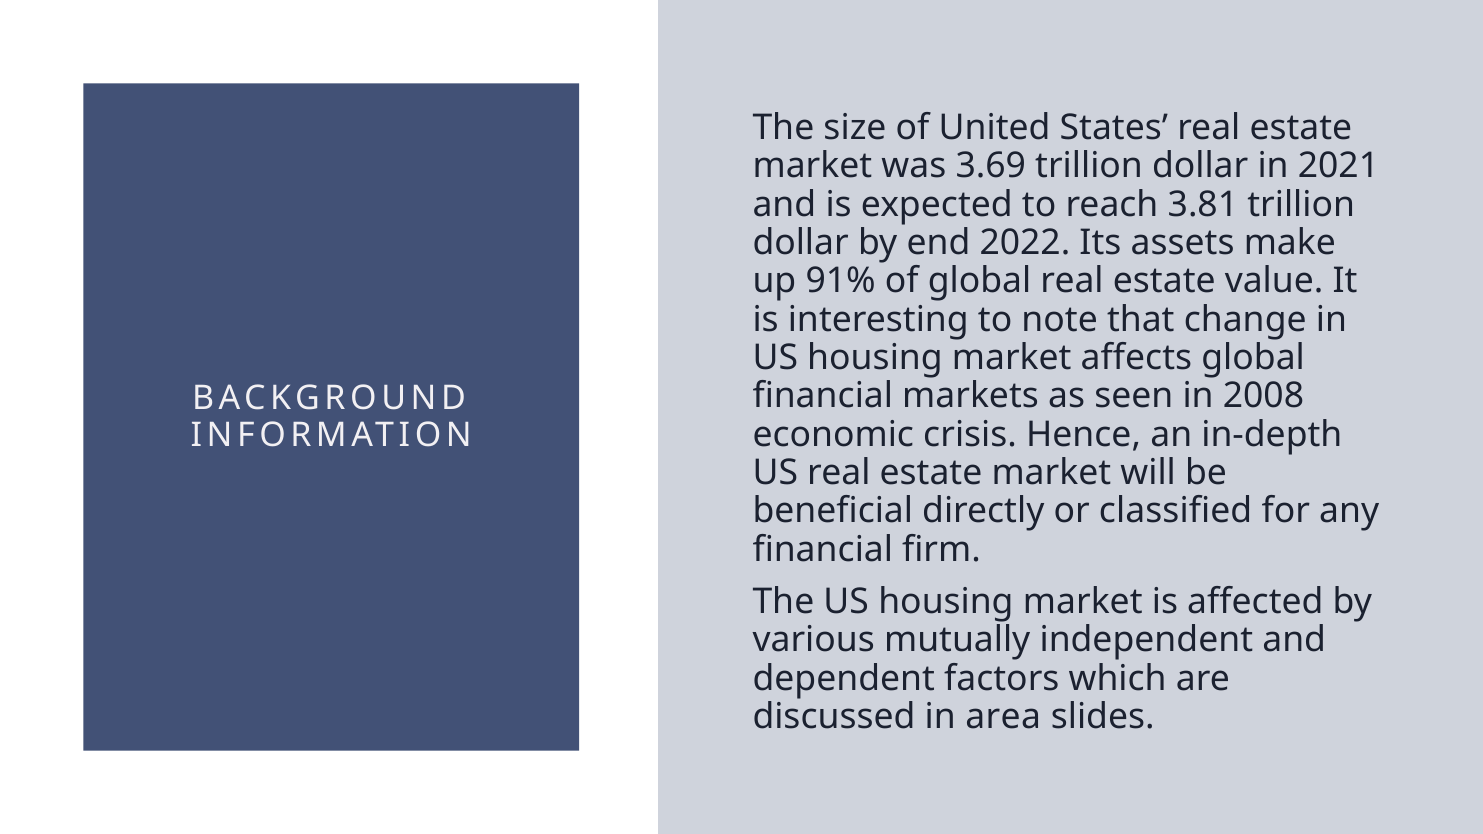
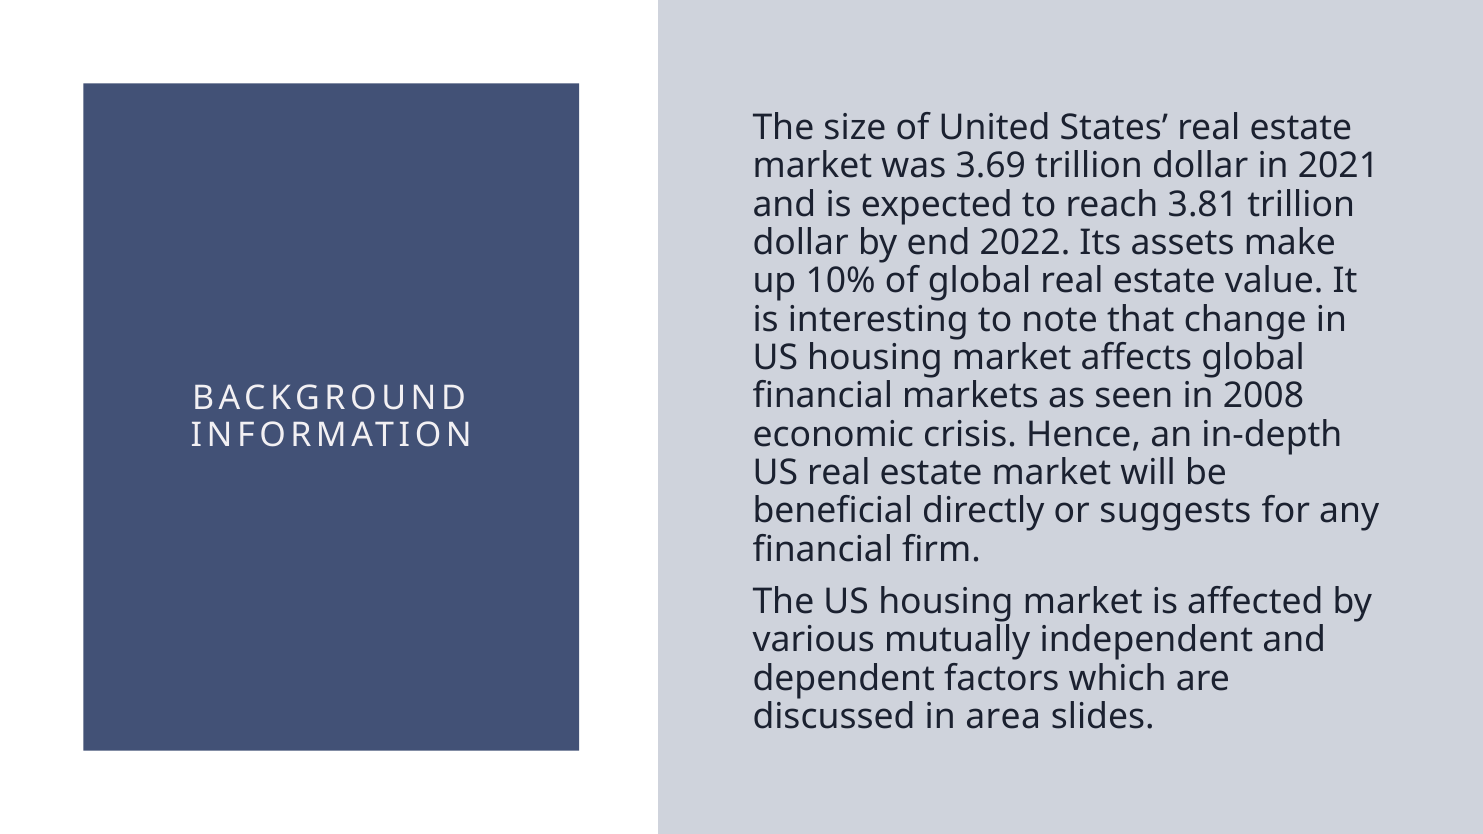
91%: 91% -> 10%
classified: classified -> suggests
